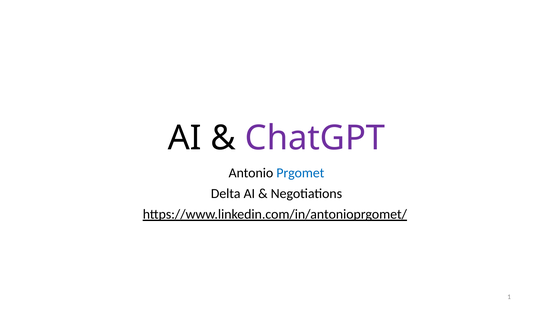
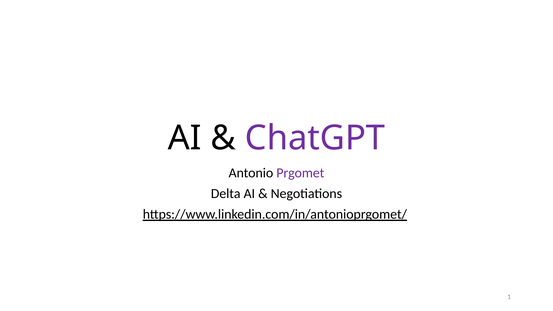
Prgomet colour: blue -> purple
